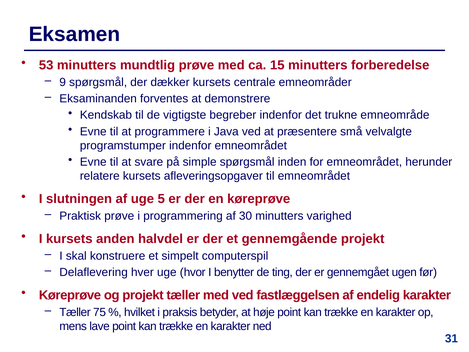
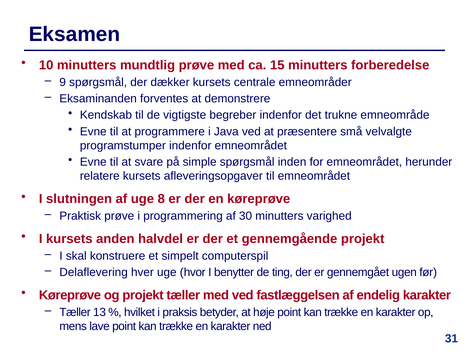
53: 53 -> 10
5: 5 -> 8
75: 75 -> 13
